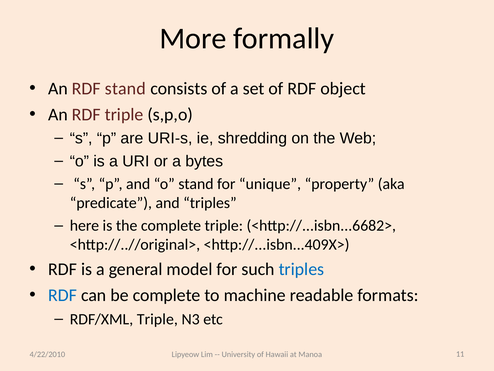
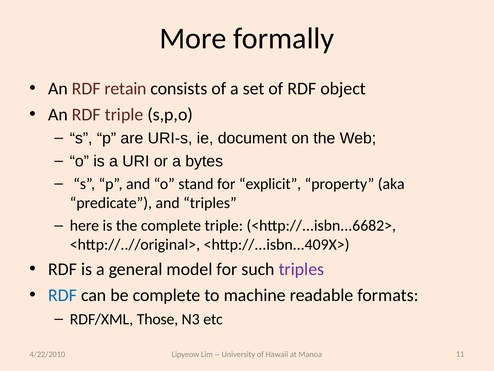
RDF stand: stand -> retain
shredding: shredding -> document
unique: unique -> explicit
triples at (301, 269) colour: blue -> purple
RDF/XML Triple: Triple -> Those
